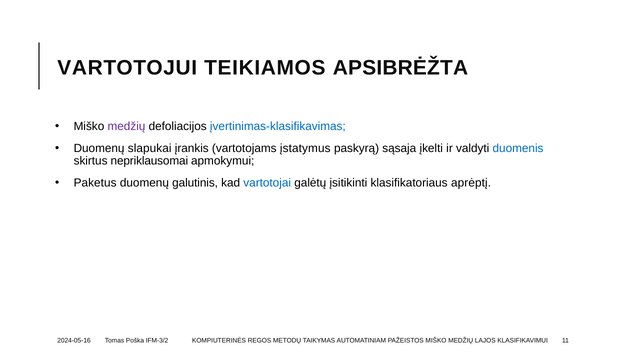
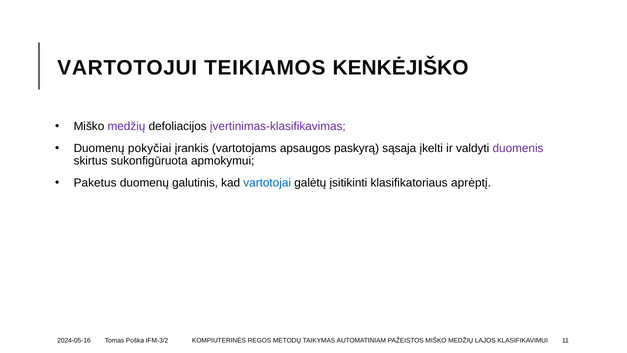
APSIBRĖŽTA: APSIBRĖŽTA -> KENKĖJIŠKO
įvertinimas-klasifikavimas colour: blue -> purple
slapukai: slapukai -> pokyčiai
įstatymus: įstatymus -> apsaugos
duomenis colour: blue -> purple
nepriklausomai: nepriklausomai -> sukonfigūruota
